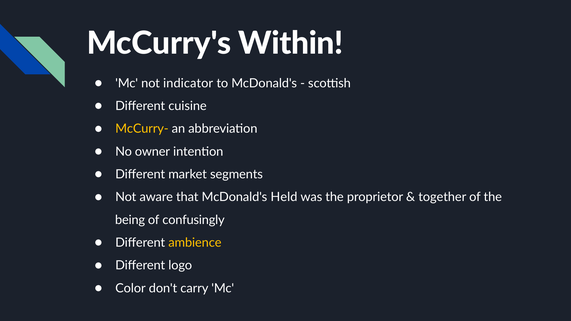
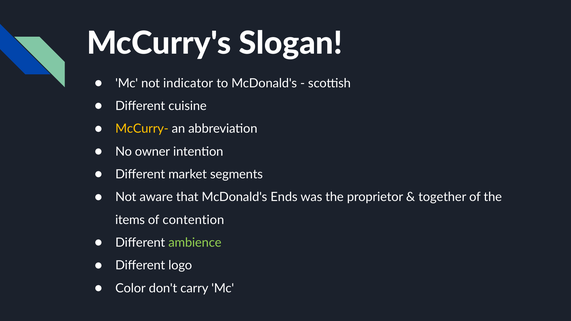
Within: Within -> Slogan
Held: Held -> Ends
being: being -> items
confusingly: confusingly -> contention
ambience colour: yellow -> light green
